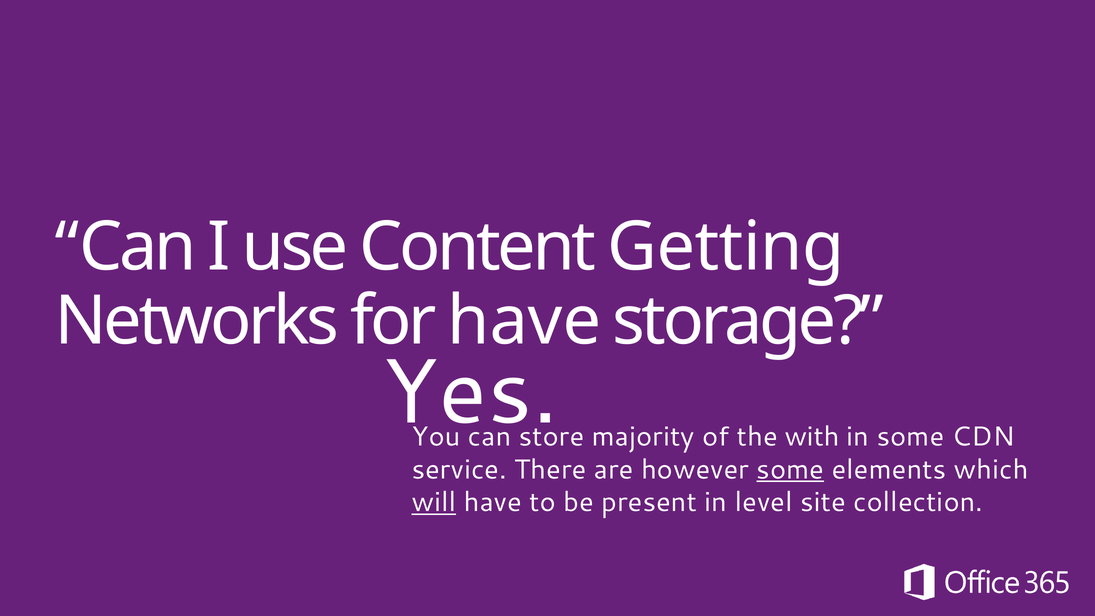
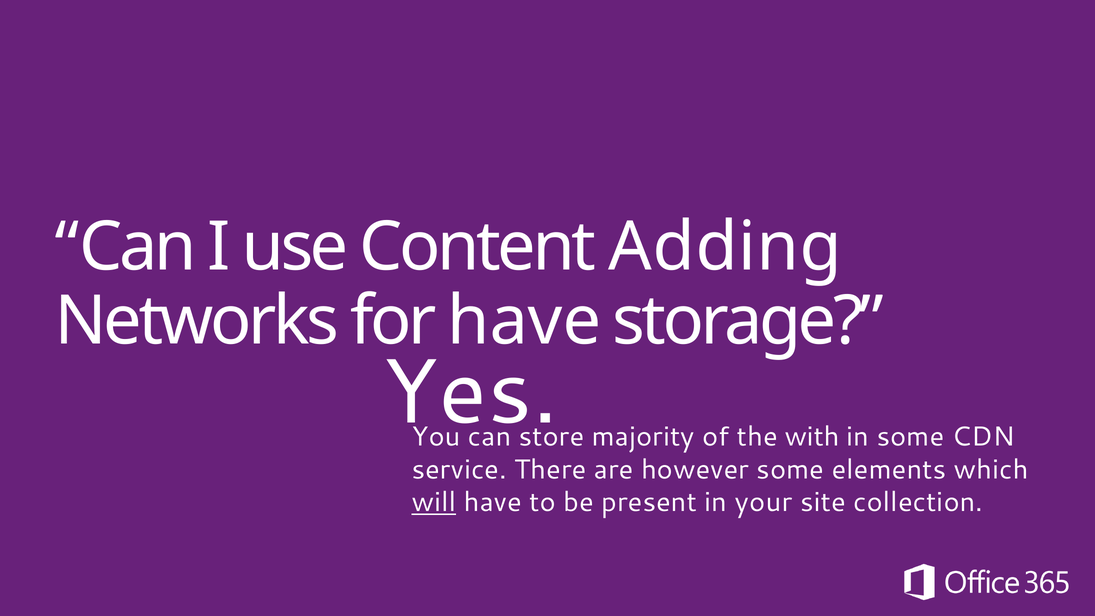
Getting: Getting -> Adding
some at (790, 470) underline: present -> none
level: level -> your
